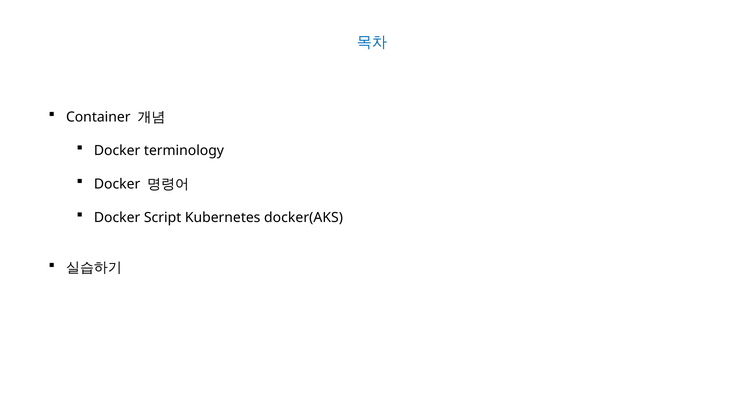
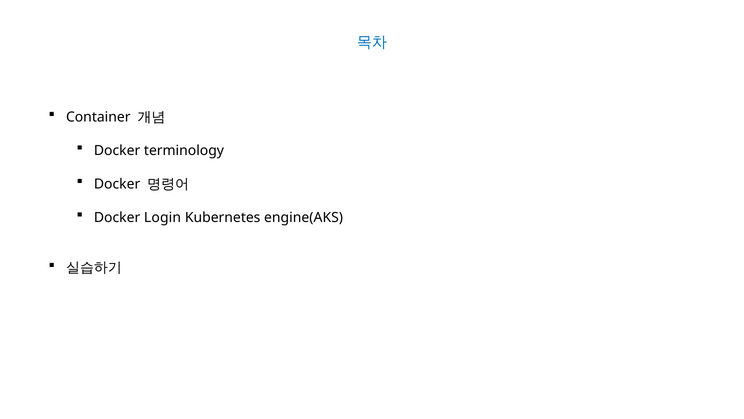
Script: Script -> Login
docker(AKS: docker(AKS -> engine(AKS
